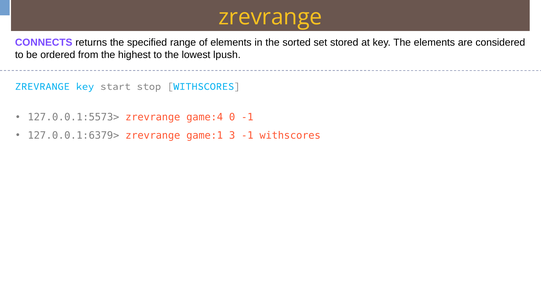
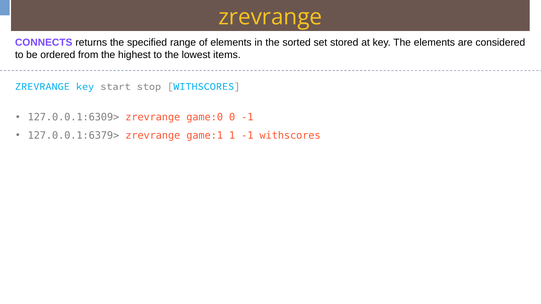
lpush: lpush -> items
127.0.0.1:5573>: 127.0.0.1:5573> -> 127.0.0.1:6309>
game:4: game:4 -> game:0
3: 3 -> 1
